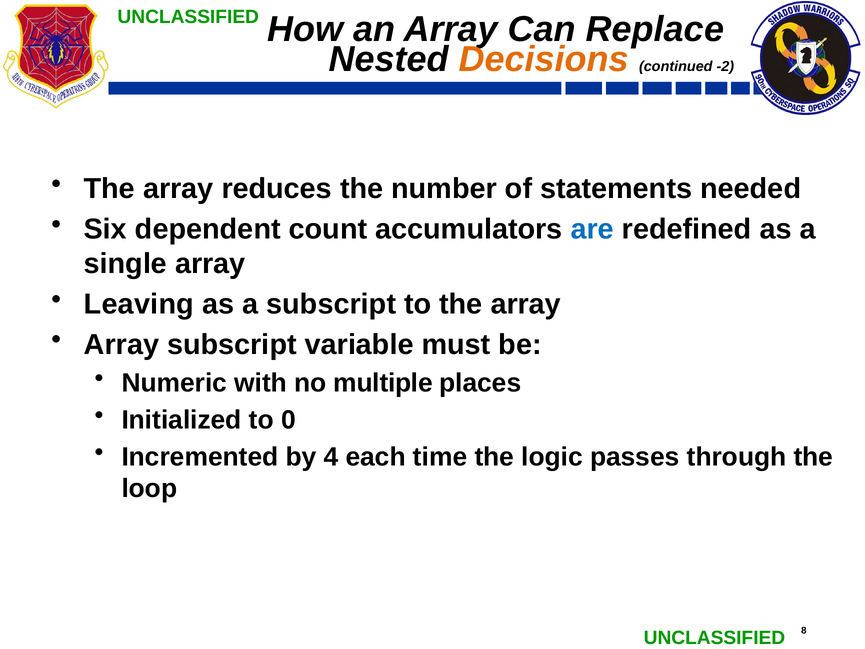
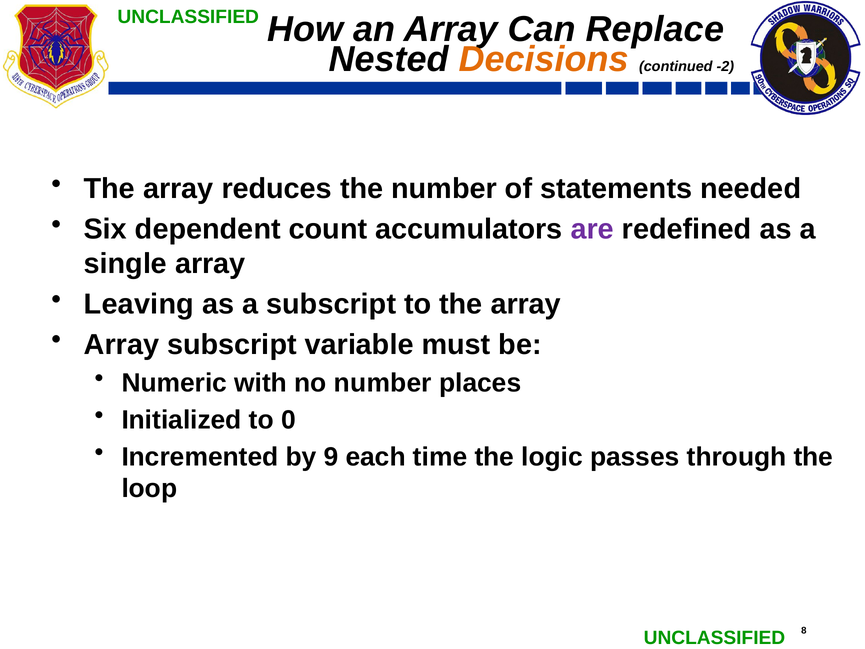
are colour: blue -> purple
no multiple: multiple -> number
4: 4 -> 9
